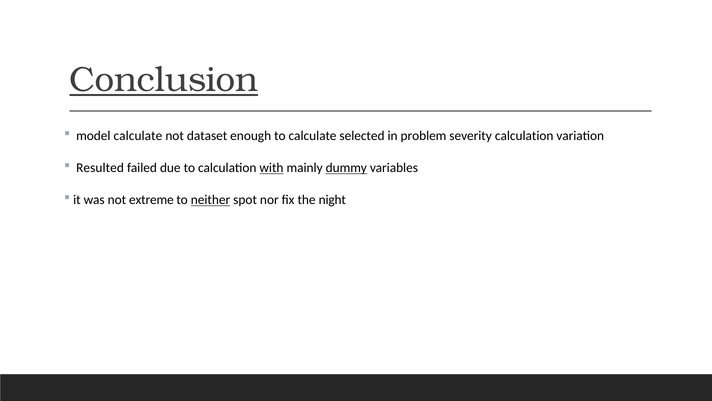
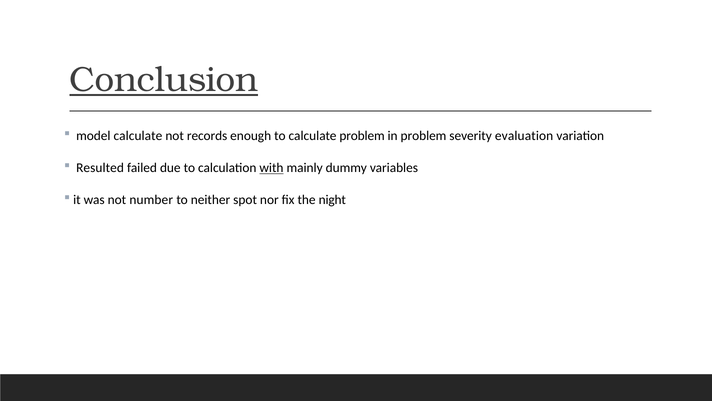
dataset: dataset -> records
calculate selected: selected -> problem
severity calculation: calculation -> evaluation
dummy underline: present -> none
extreme: extreme -> number
neither underline: present -> none
